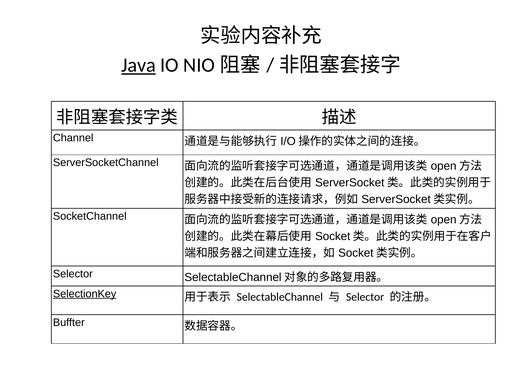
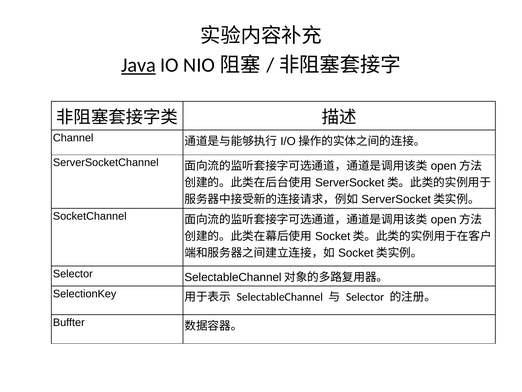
SelectionKey underline: present -> none
